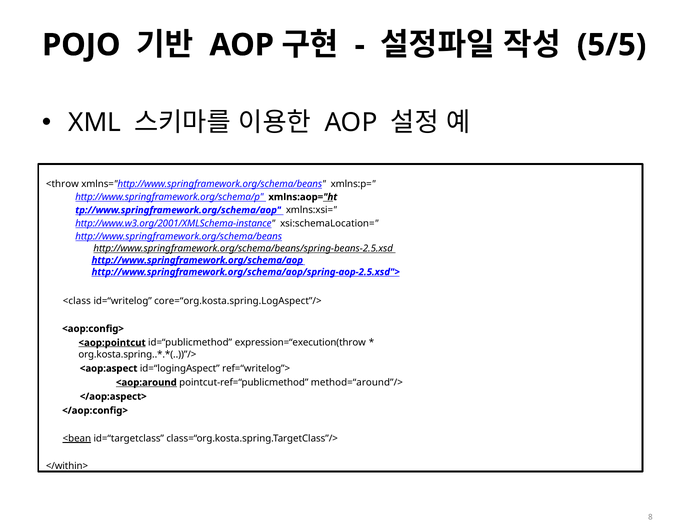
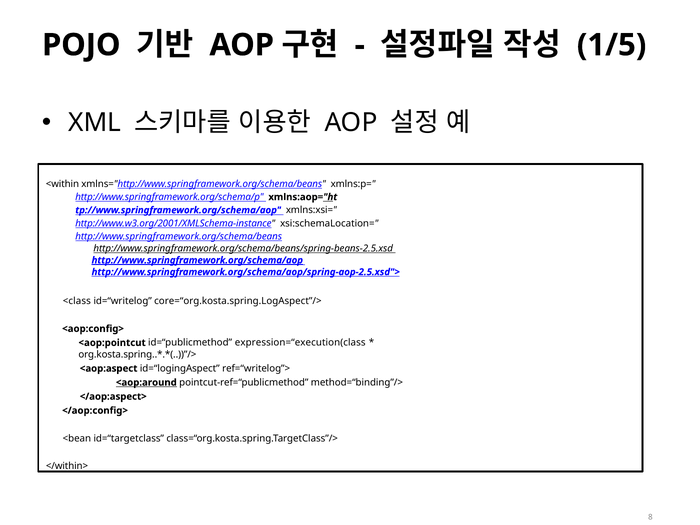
5/5: 5/5 -> 1/5
<throw: <throw -> <within
<aop:pointcut underline: present -> none
expression=“execution(throw: expression=“execution(throw -> expression=“execution(class
method=“around”/>: method=“around”/> -> method=“binding”/>
<bean underline: present -> none
